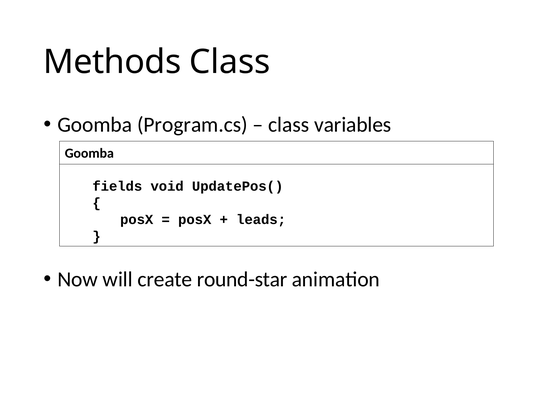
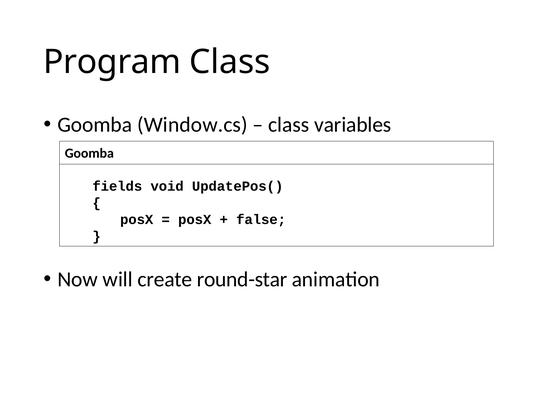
Methods: Methods -> Program
Program.cs: Program.cs -> Window.cs
leads: leads -> false
